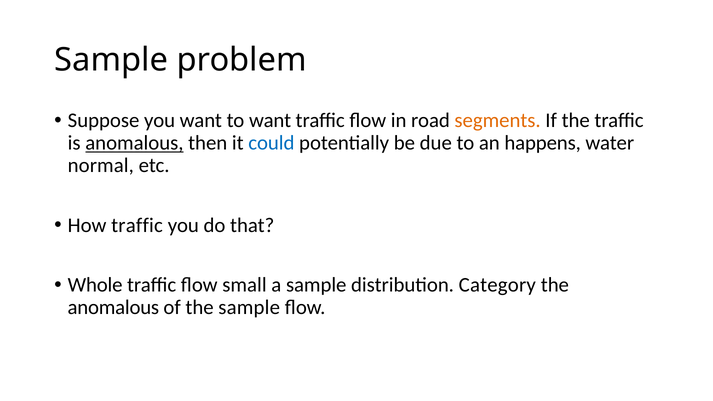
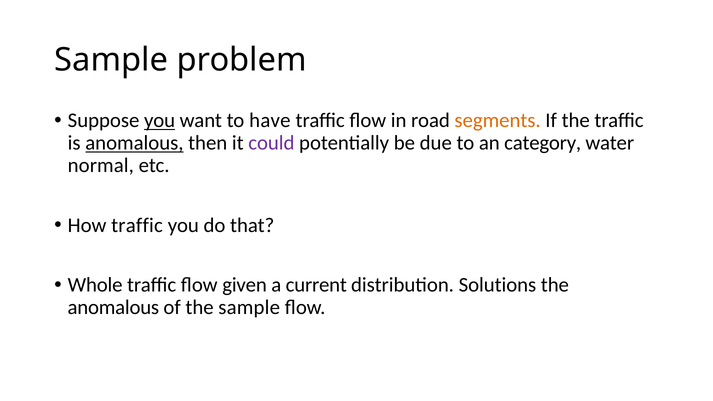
you at (160, 121) underline: none -> present
to want: want -> have
could colour: blue -> purple
happens: happens -> category
small: small -> given
a sample: sample -> current
Category: Category -> Solutions
